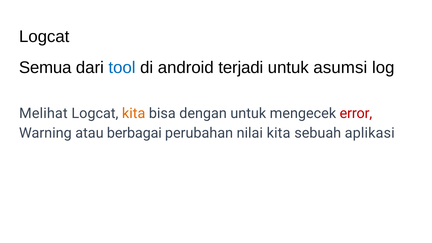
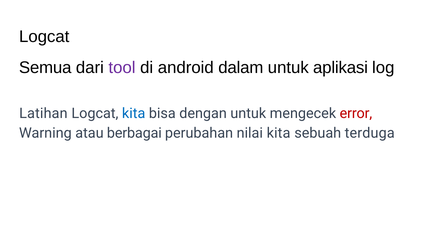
tool colour: blue -> purple
terjadi: terjadi -> dalam
asumsi: asumsi -> aplikasi
Melihat: Melihat -> Latihan
kita at (134, 113) colour: orange -> blue
aplikasi: aplikasi -> terduga
